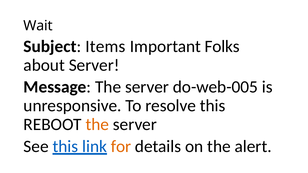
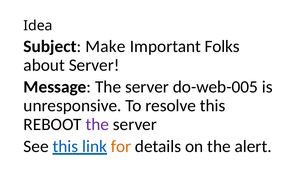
Wait: Wait -> Idea
Items: Items -> Make
the at (97, 125) colour: orange -> purple
